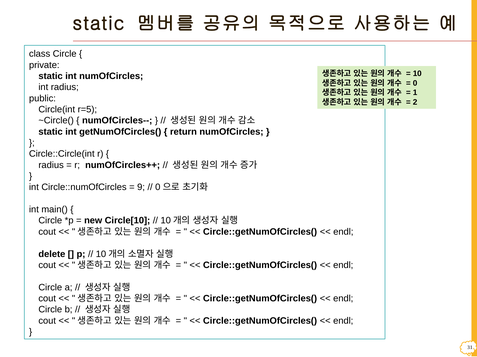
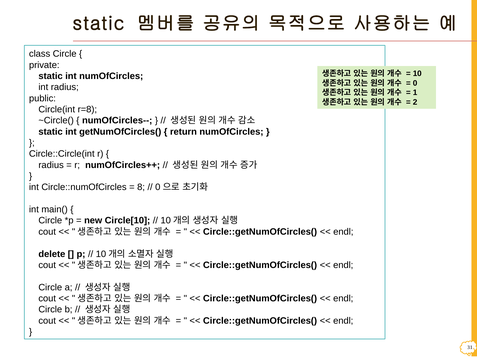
r=5: r=5 -> r=8
9: 9 -> 8
